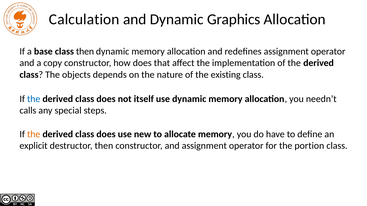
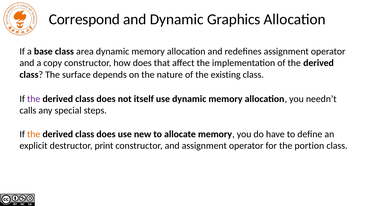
Calculation: Calculation -> Correspond
class then: then -> area
objects: objects -> surface
the at (34, 99) colour: blue -> purple
destructor then: then -> print
